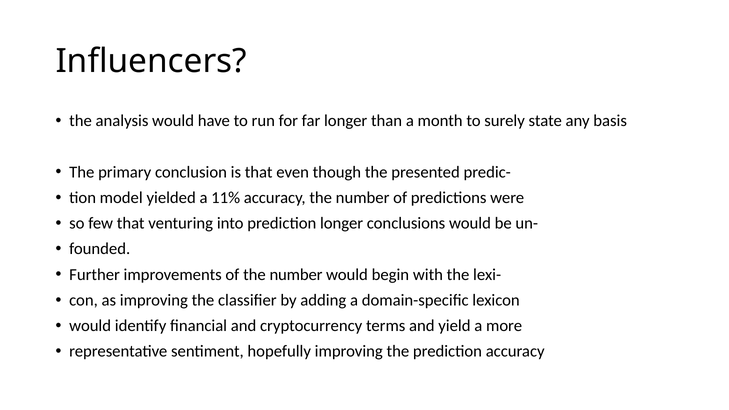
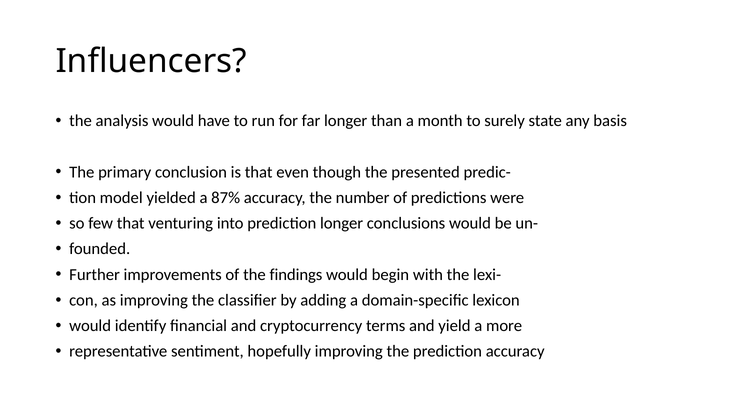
11%: 11% -> 87%
of the number: number -> findings
